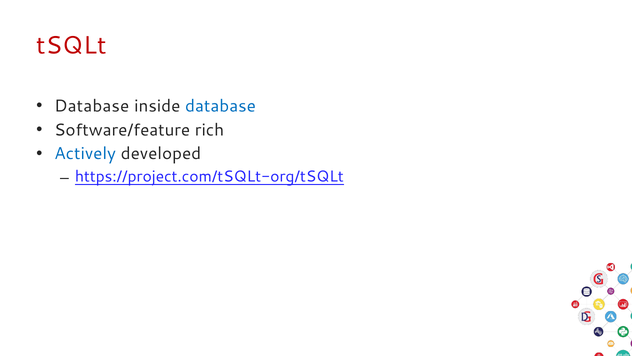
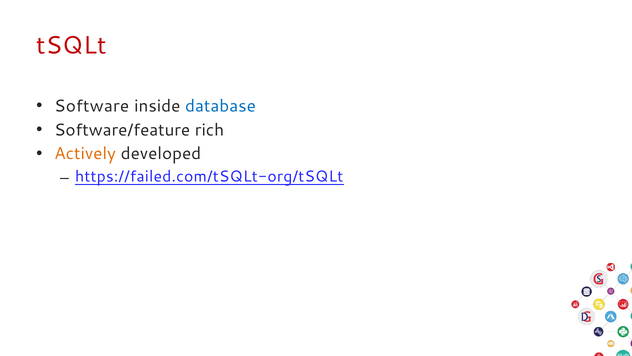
Database at (92, 106): Database -> Software
Actively colour: blue -> orange
https://project.com/tSQLt-org/tSQLt: https://project.com/tSQLt-org/tSQLt -> https://failed.com/tSQLt-org/tSQLt
